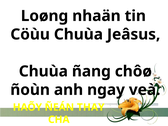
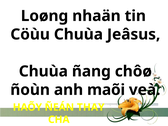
ngay: ngay -> maõi
